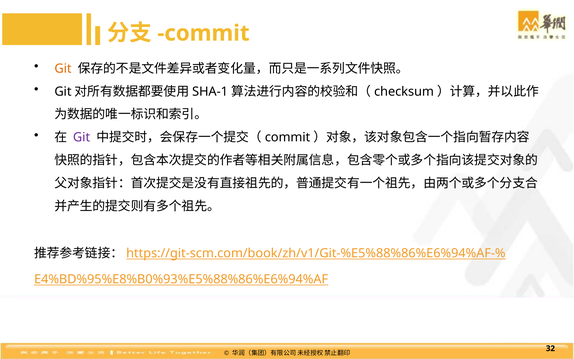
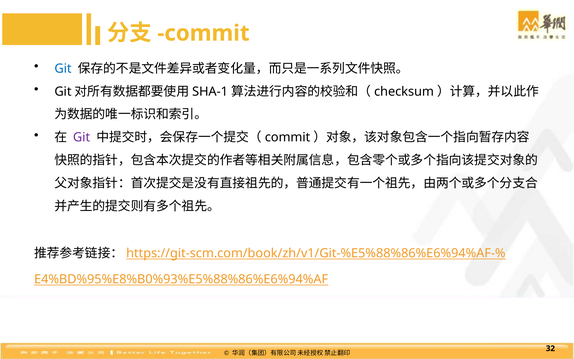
Git at (63, 68) colour: orange -> blue
